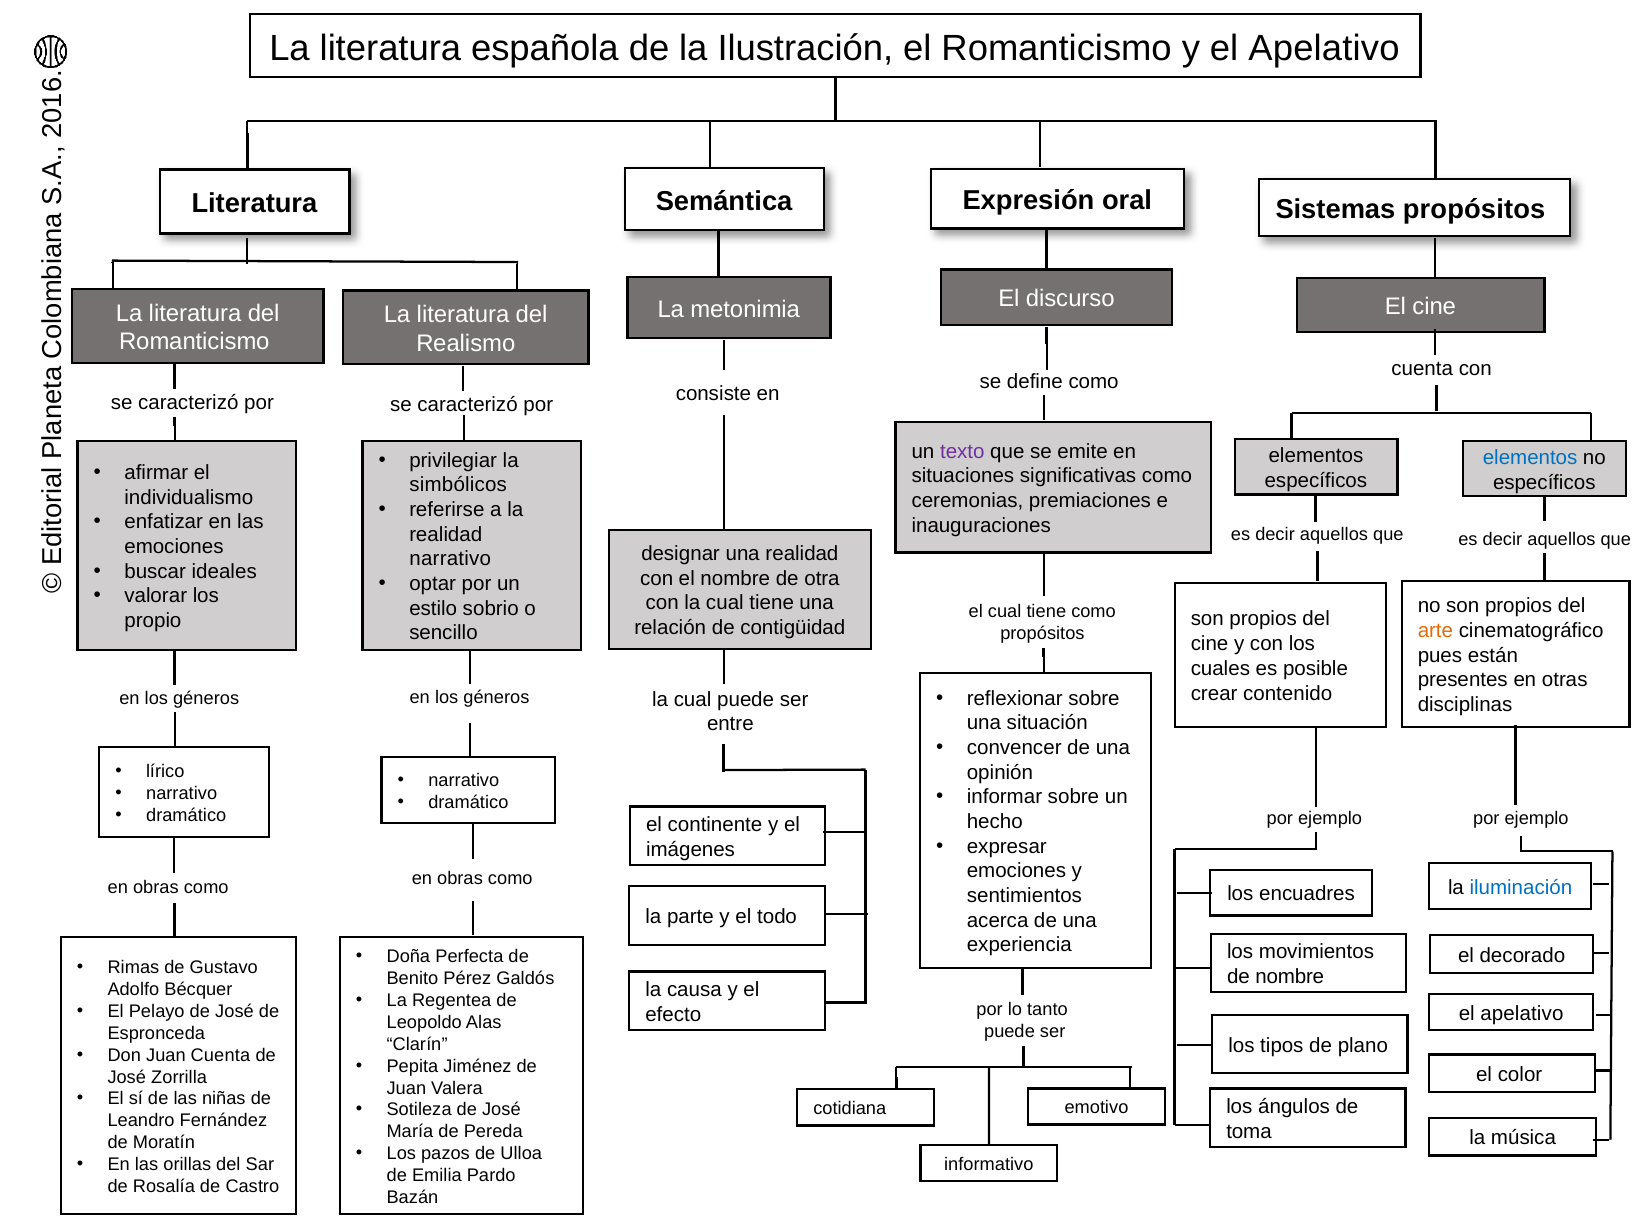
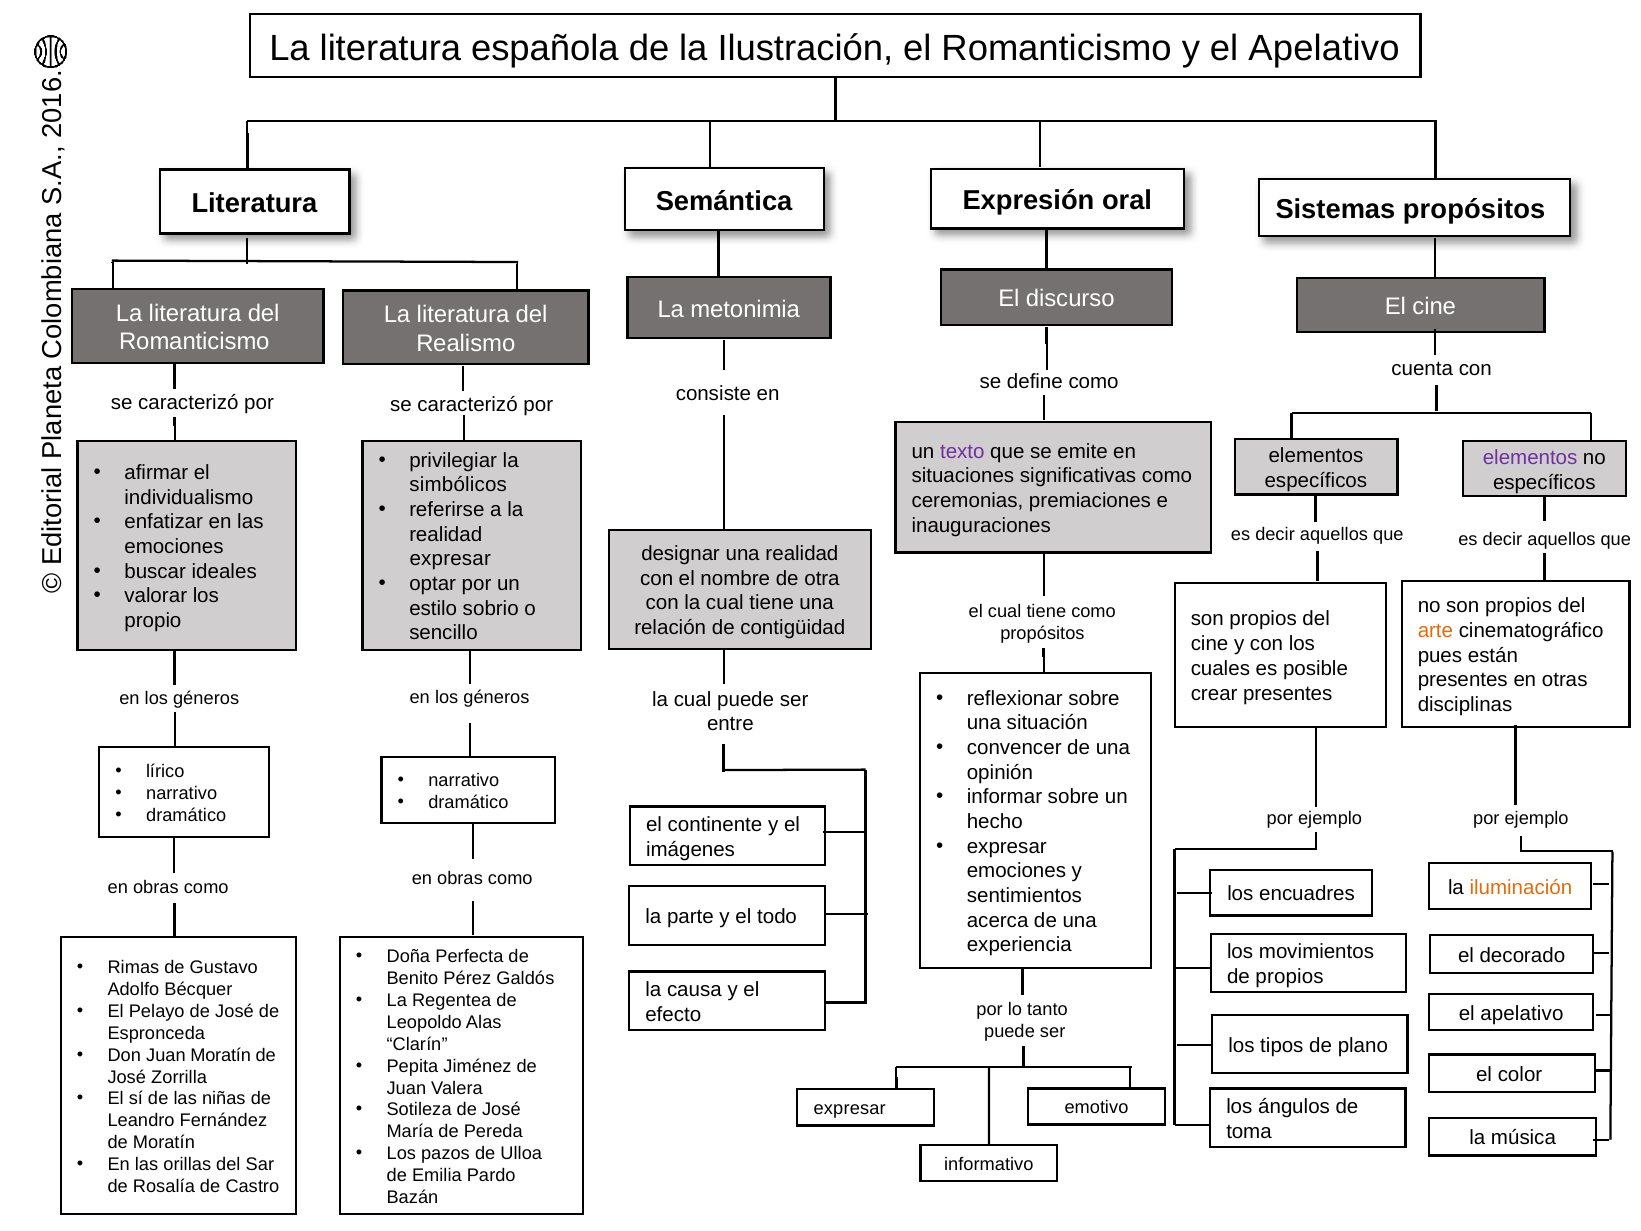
elementos at (1530, 458) colour: blue -> purple
narrativo at (450, 559): narrativo -> expresar
crear contenido: contenido -> presentes
iluminación colour: blue -> orange
de nombre: nombre -> propios
Juan Cuenta: Cuenta -> Moratín
cotidiana at (850, 1108): cotidiana -> expresar
